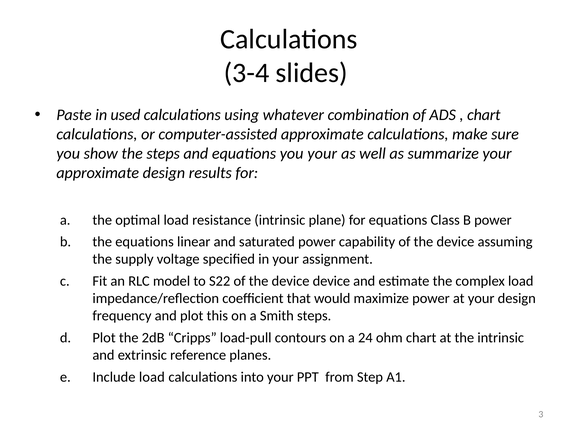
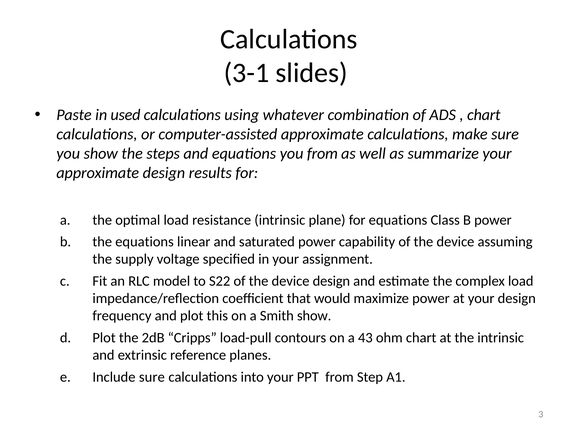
3-4: 3-4 -> 3-1
you your: your -> from
device device: device -> design
Smith steps: steps -> show
24: 24 -> 43
Include load: load -> sure
